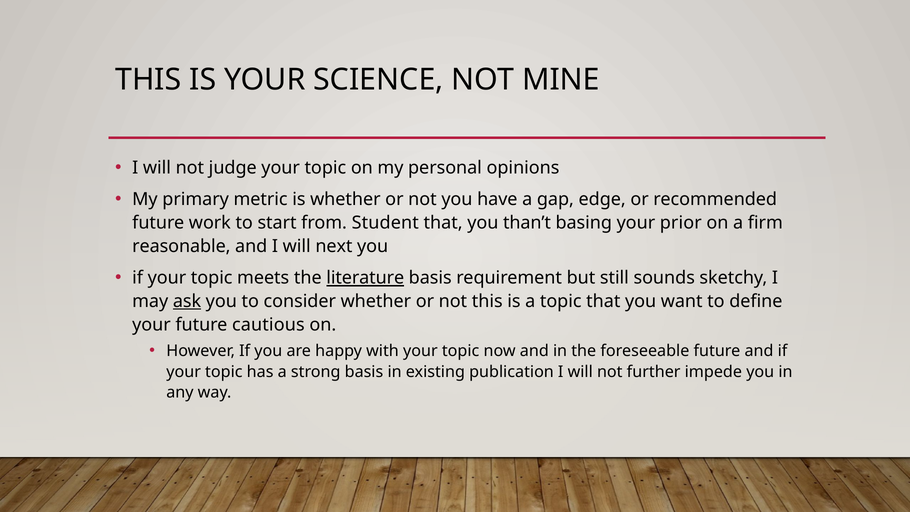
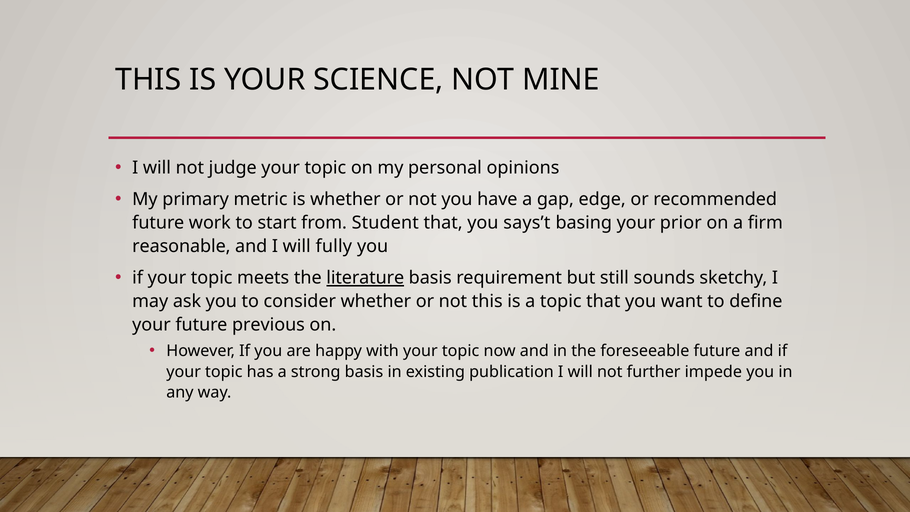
than’t: than’t -> says’t
next: next -> fully
ask underline: present -> none
cautious: cautious -> previous
